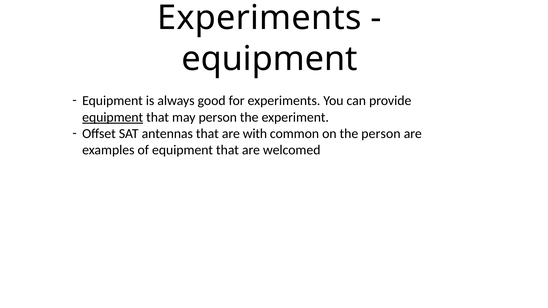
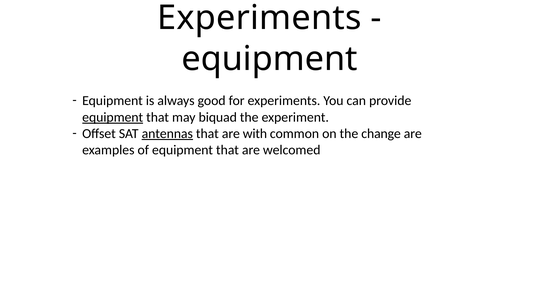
may person: person -> biquad
antennas underline: none -> present
the person: person -> change
